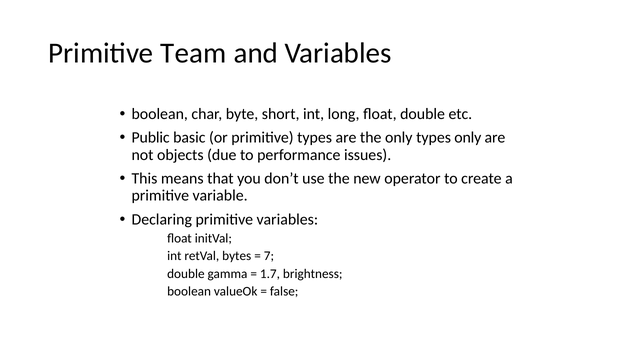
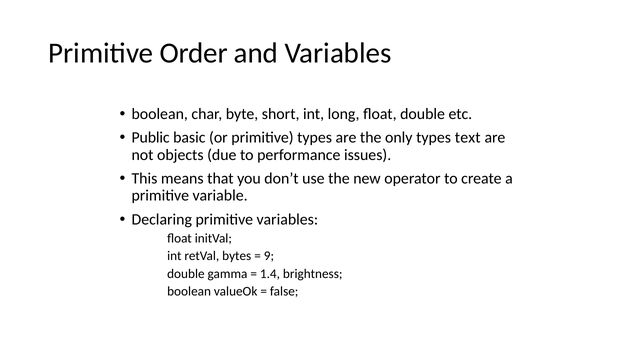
Team: Team -> Order
types only: only -> text
7: 7 -> 9
1.7: 1.7 -> 1.4
